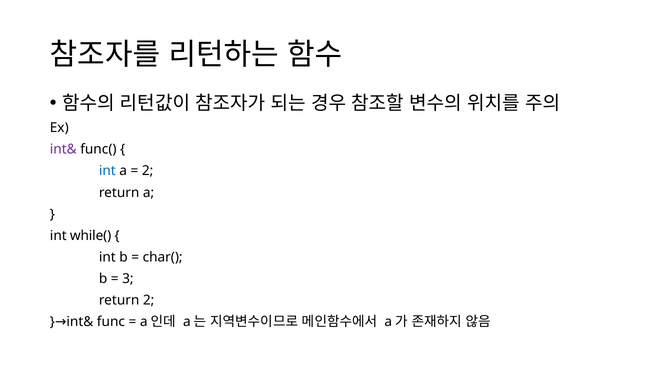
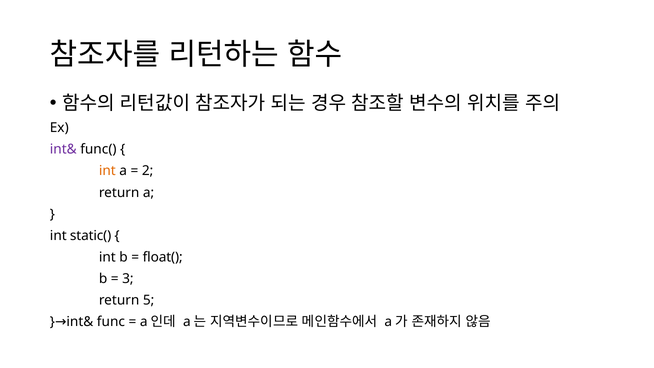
int at (107, 171) colour: blue -> orange
while(: while( -> static(
char(: char( -> float(
return 2: 2 -> 5
